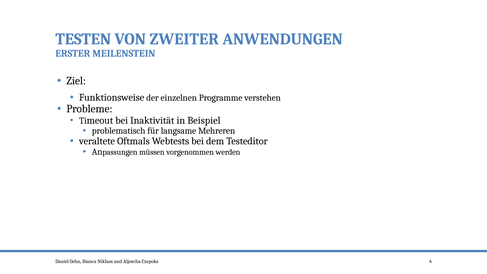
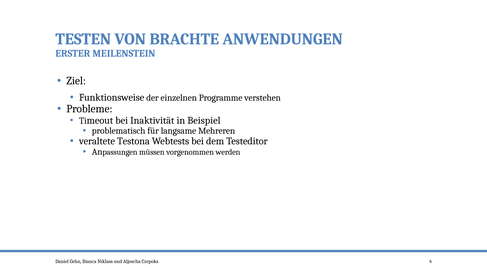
ZWEITER: ZWEITER -> BRACHTE
Oftmals: Oftmals -> Testona
